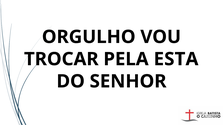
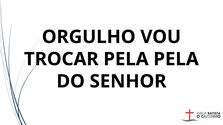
PELA ESTA: ESTA -> PELA
